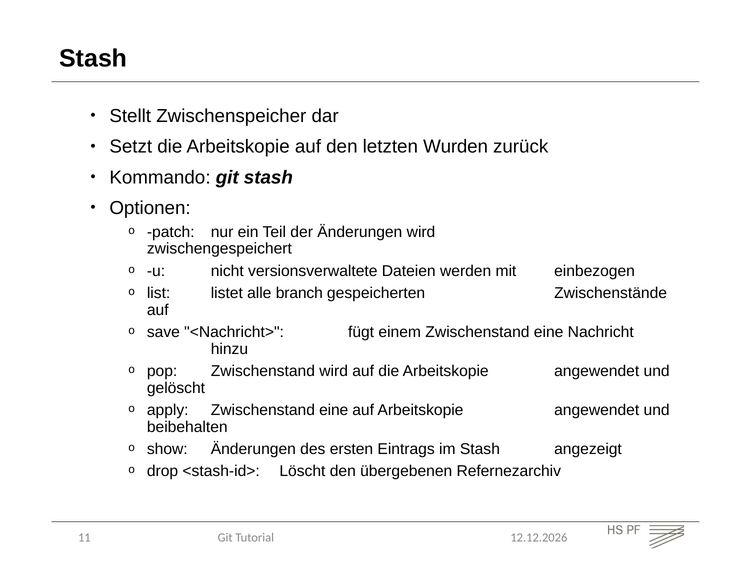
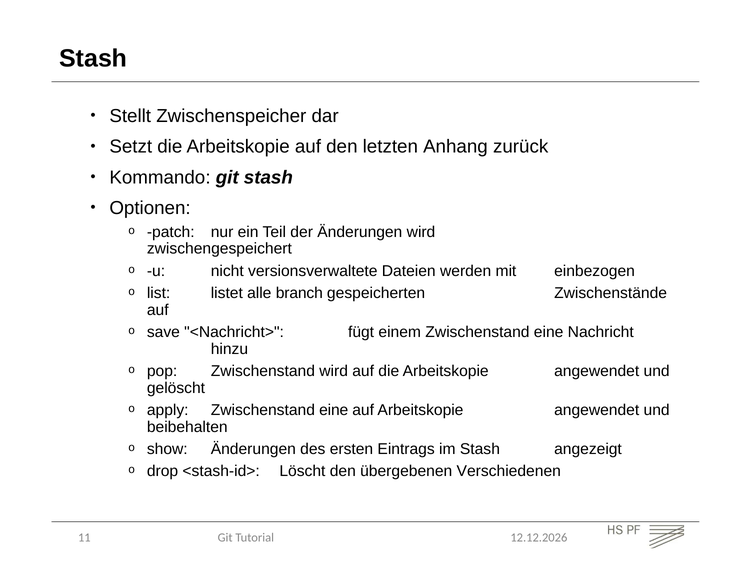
Wurden: Wurden -> Anhang
Refernezarchiv: Refernezarchiv -> Verschiedenen
